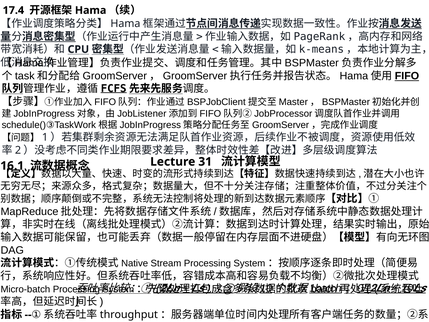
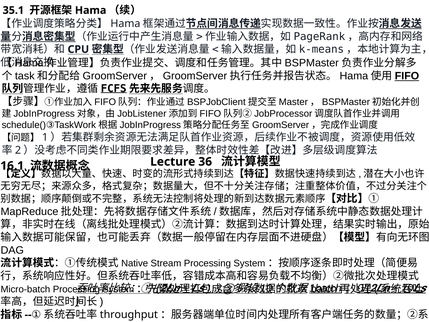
17.4: 17.4 -> 35.1
31: 31 -> 36
